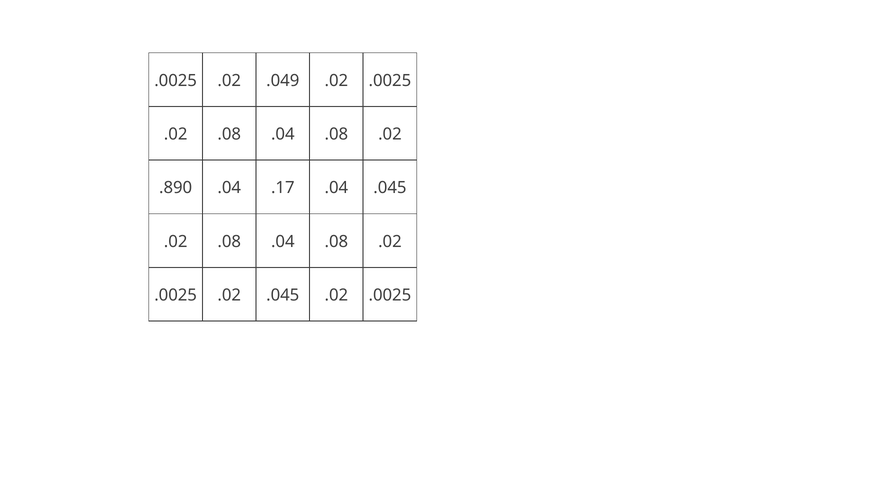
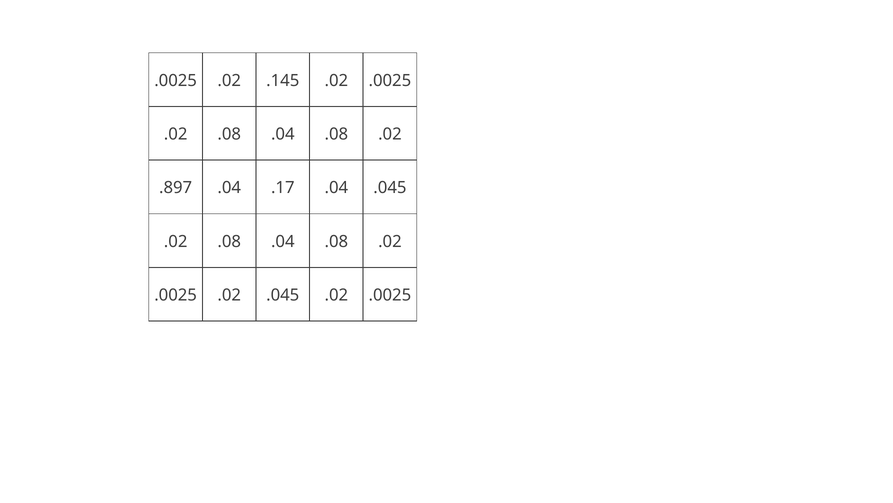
.049: .049 -> .145
.890: .890 -> .897
